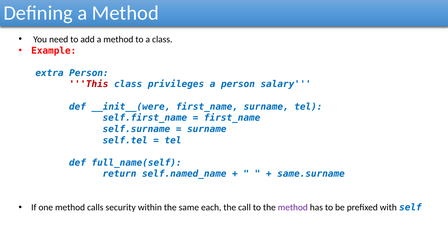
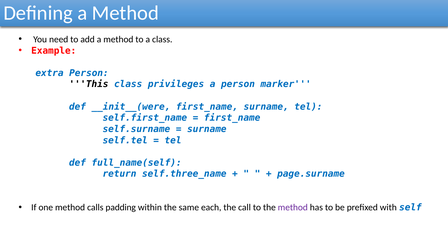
This colour: red -> black
salary: salary -> marker
self.named_name: self.named_name -> self.three_name
same.surname: same.surname -> page.surname
security: security -> padding
